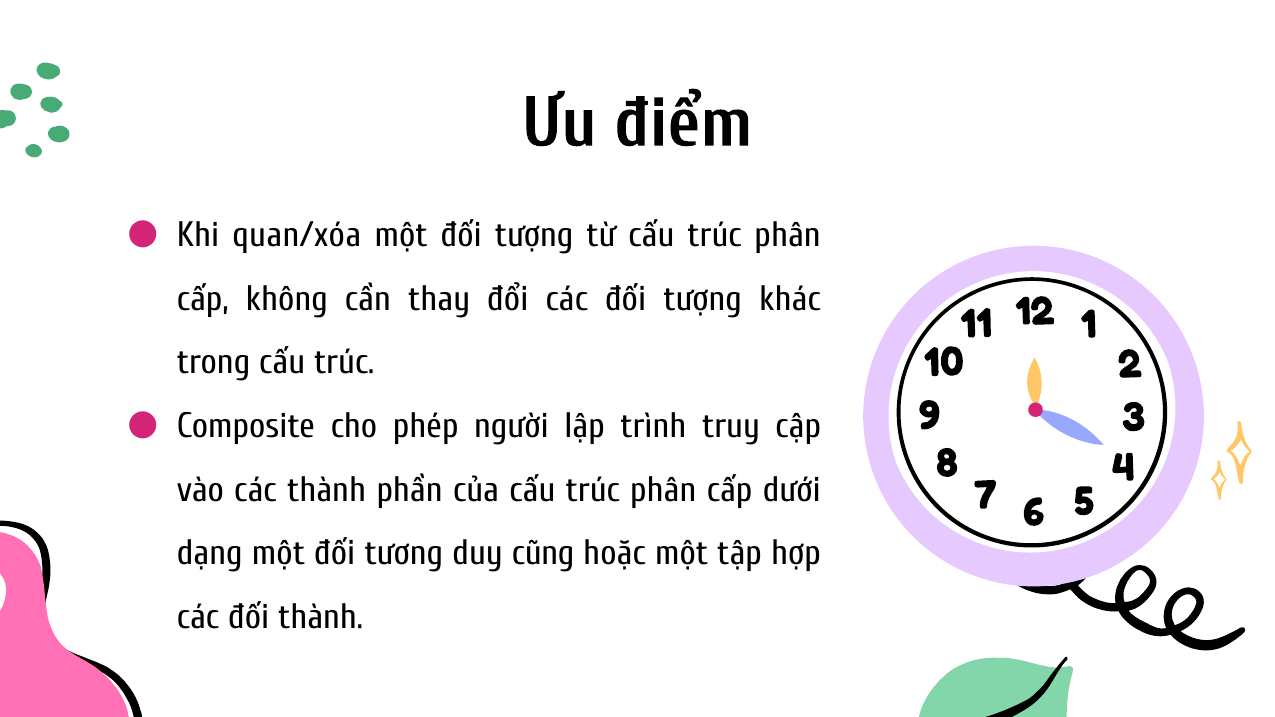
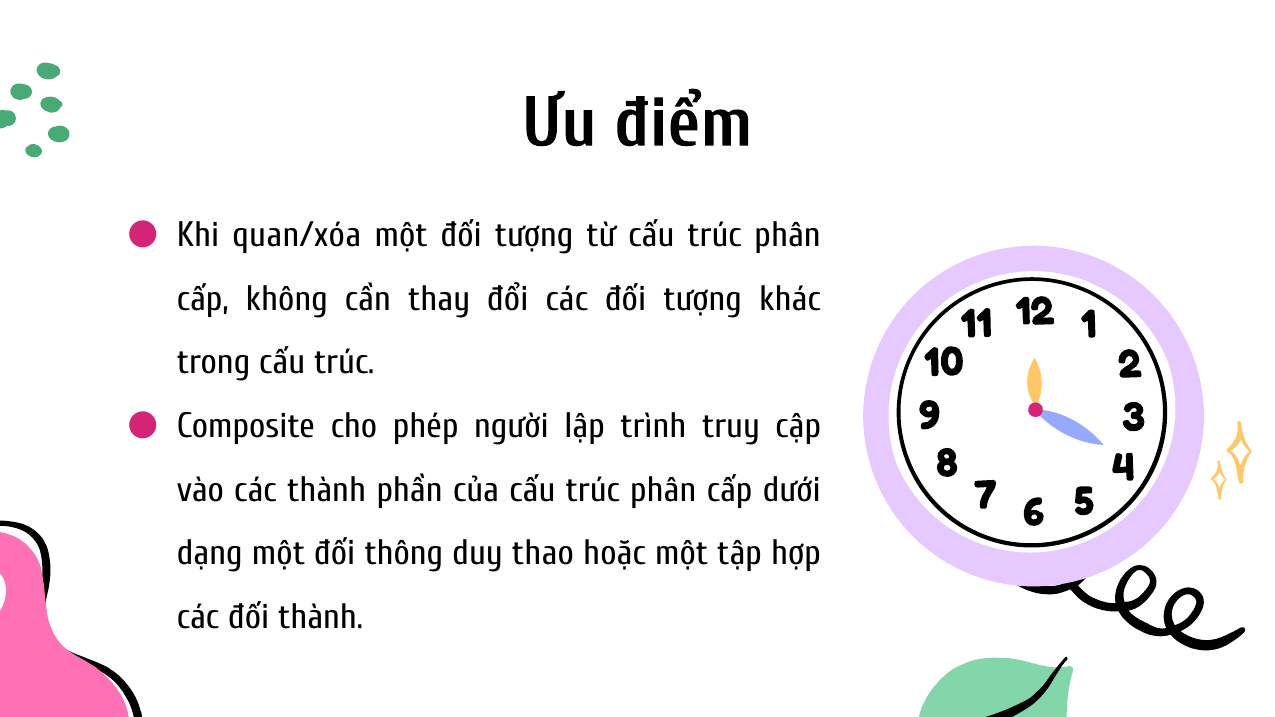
tương: tương -> thông
cũng: cũng -> thao
